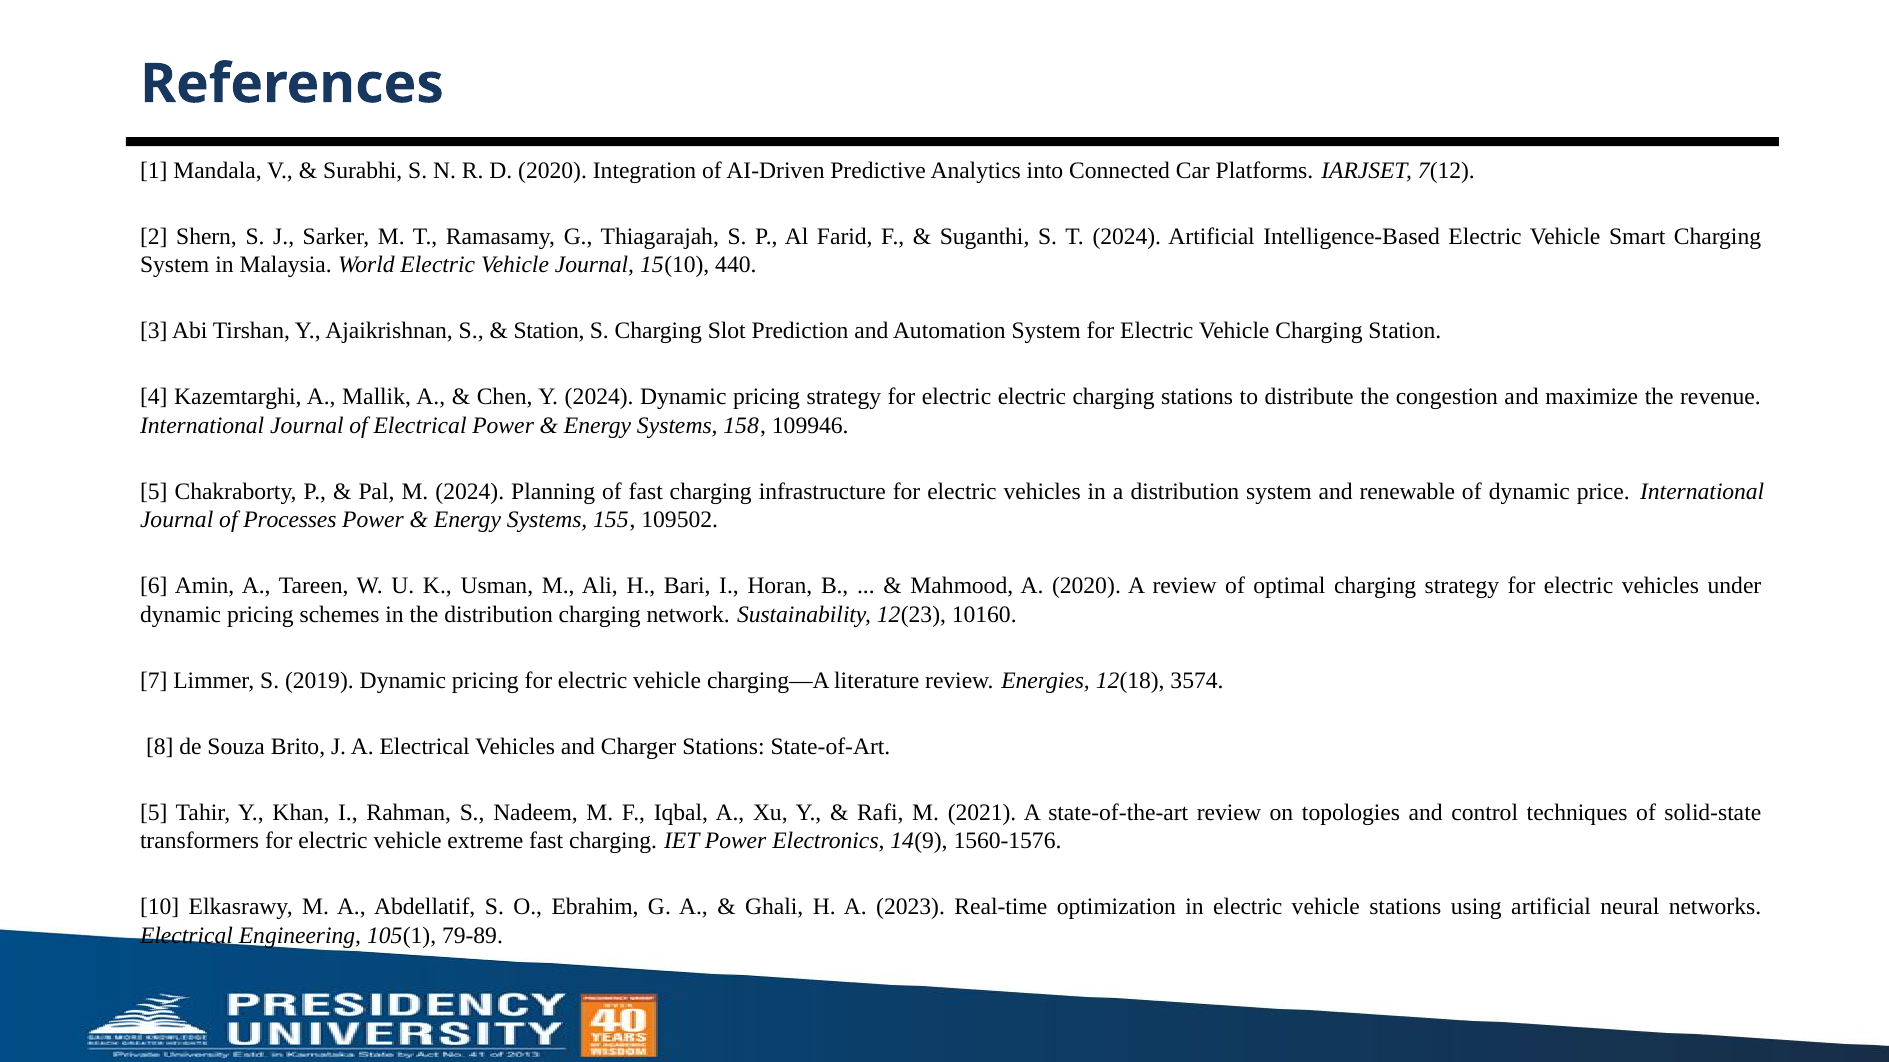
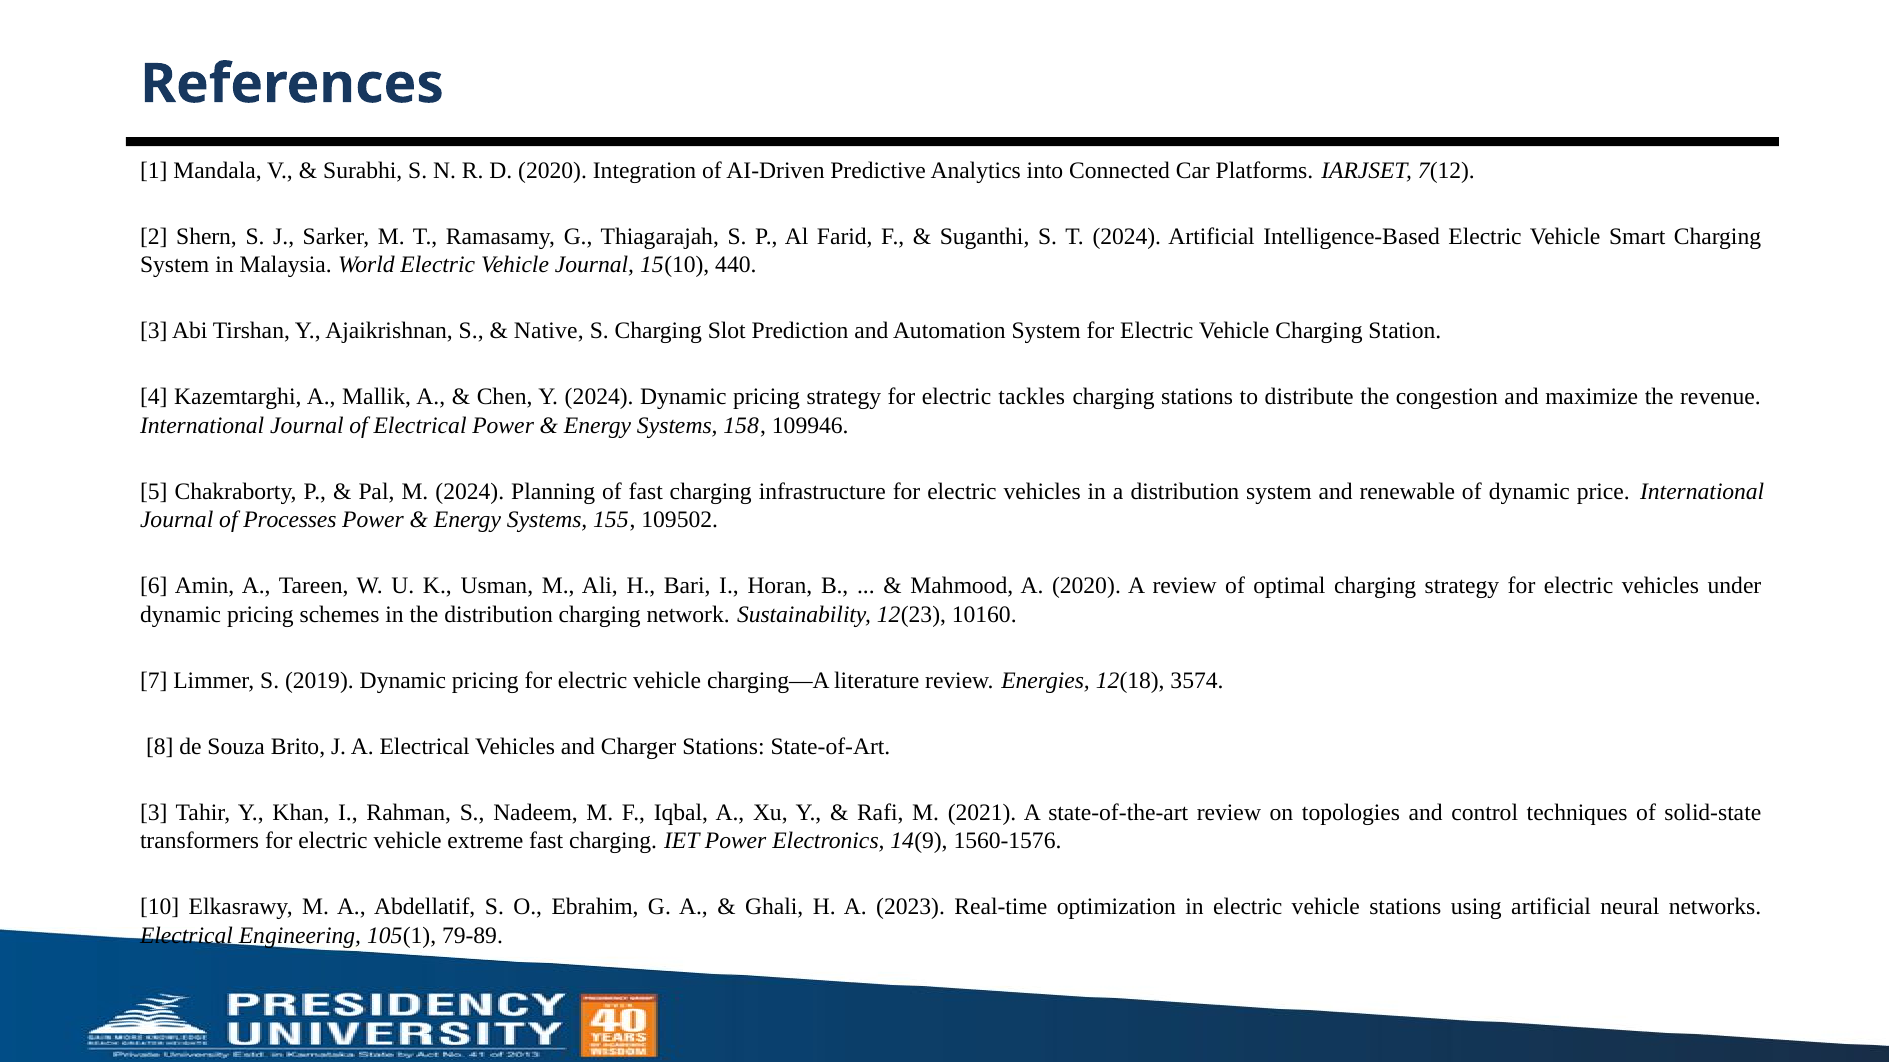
Station at (549, 331): Station -> Native
electric electric: electric -> tackles
5 at (154, 813): 5 -> 3
